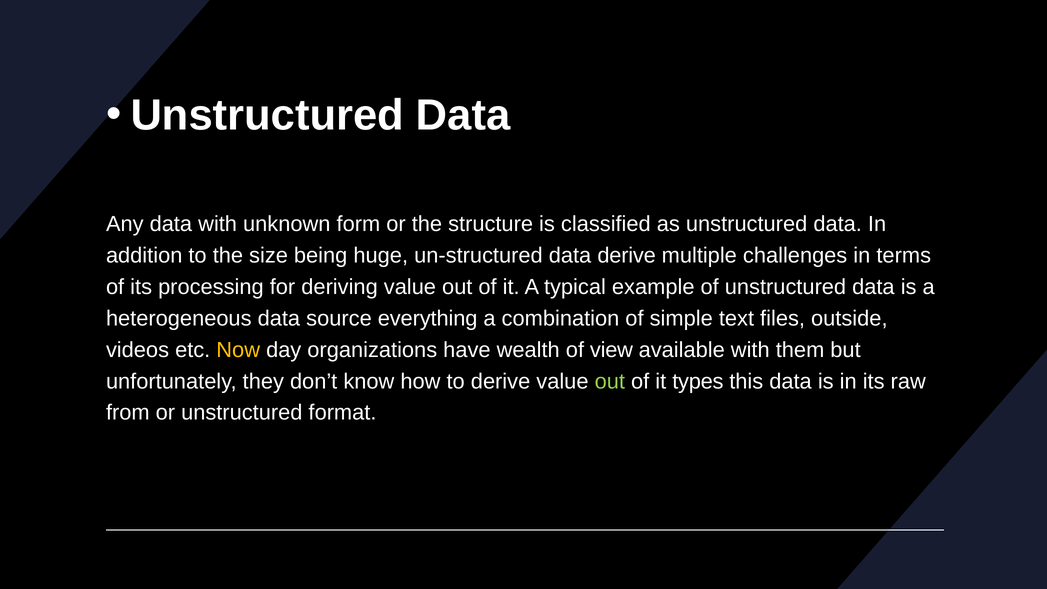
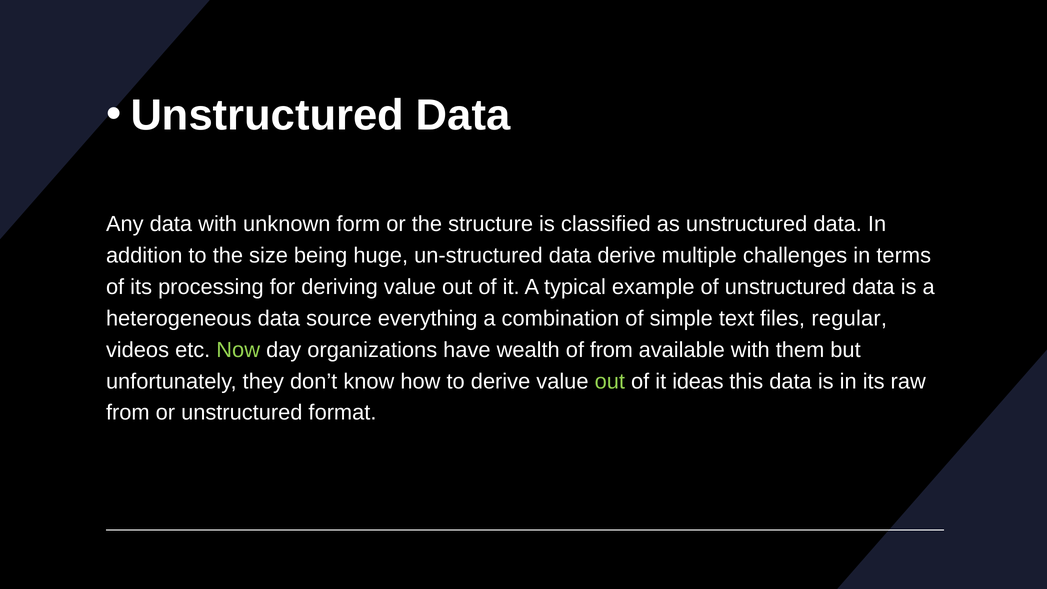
outside: outside -> regular
Now colour: yellow -> light green
of view: view -> from
types: types -> ideas
